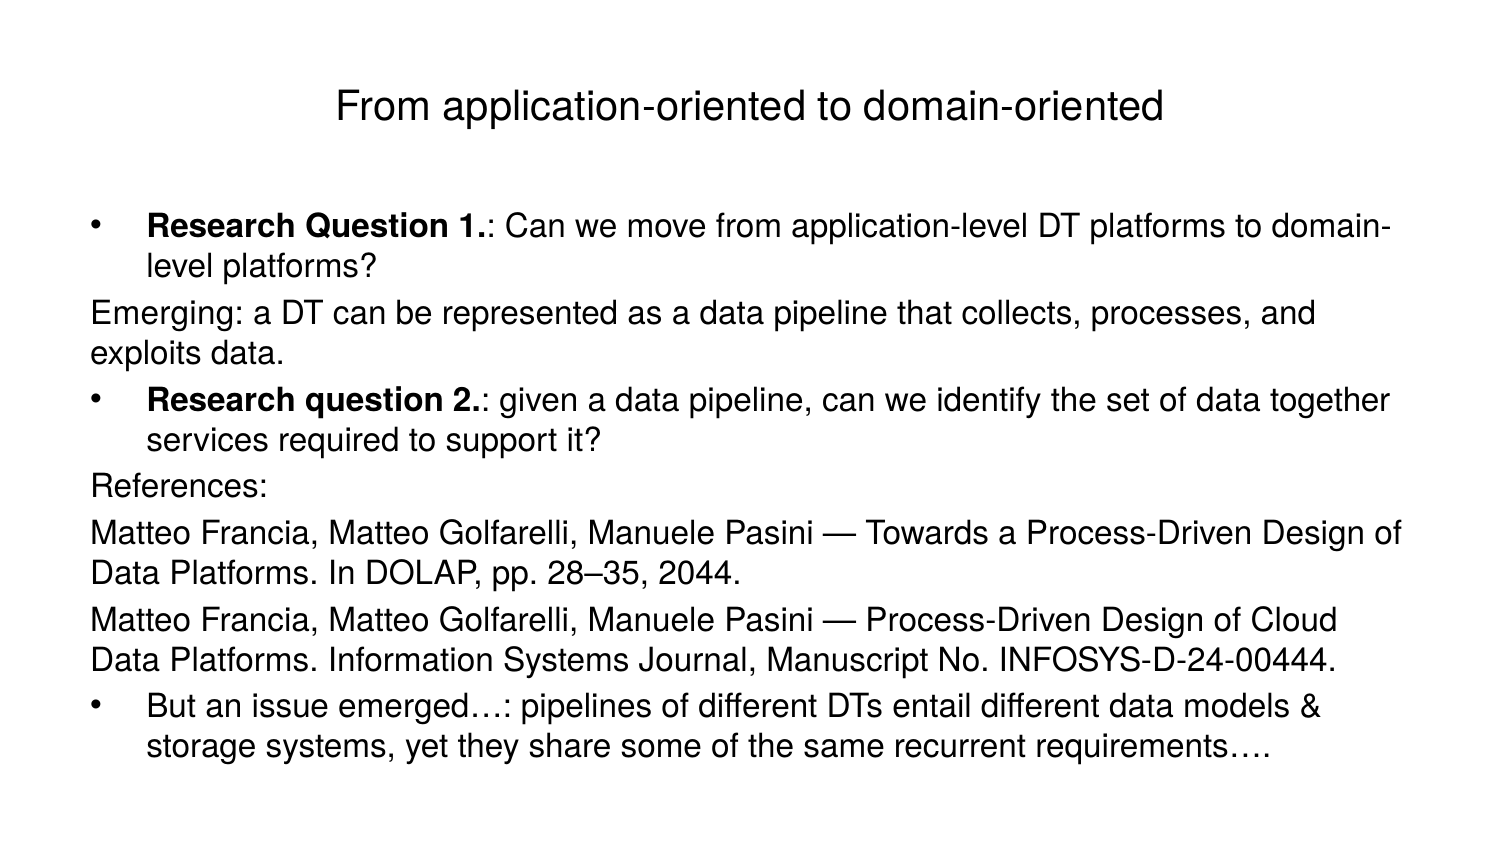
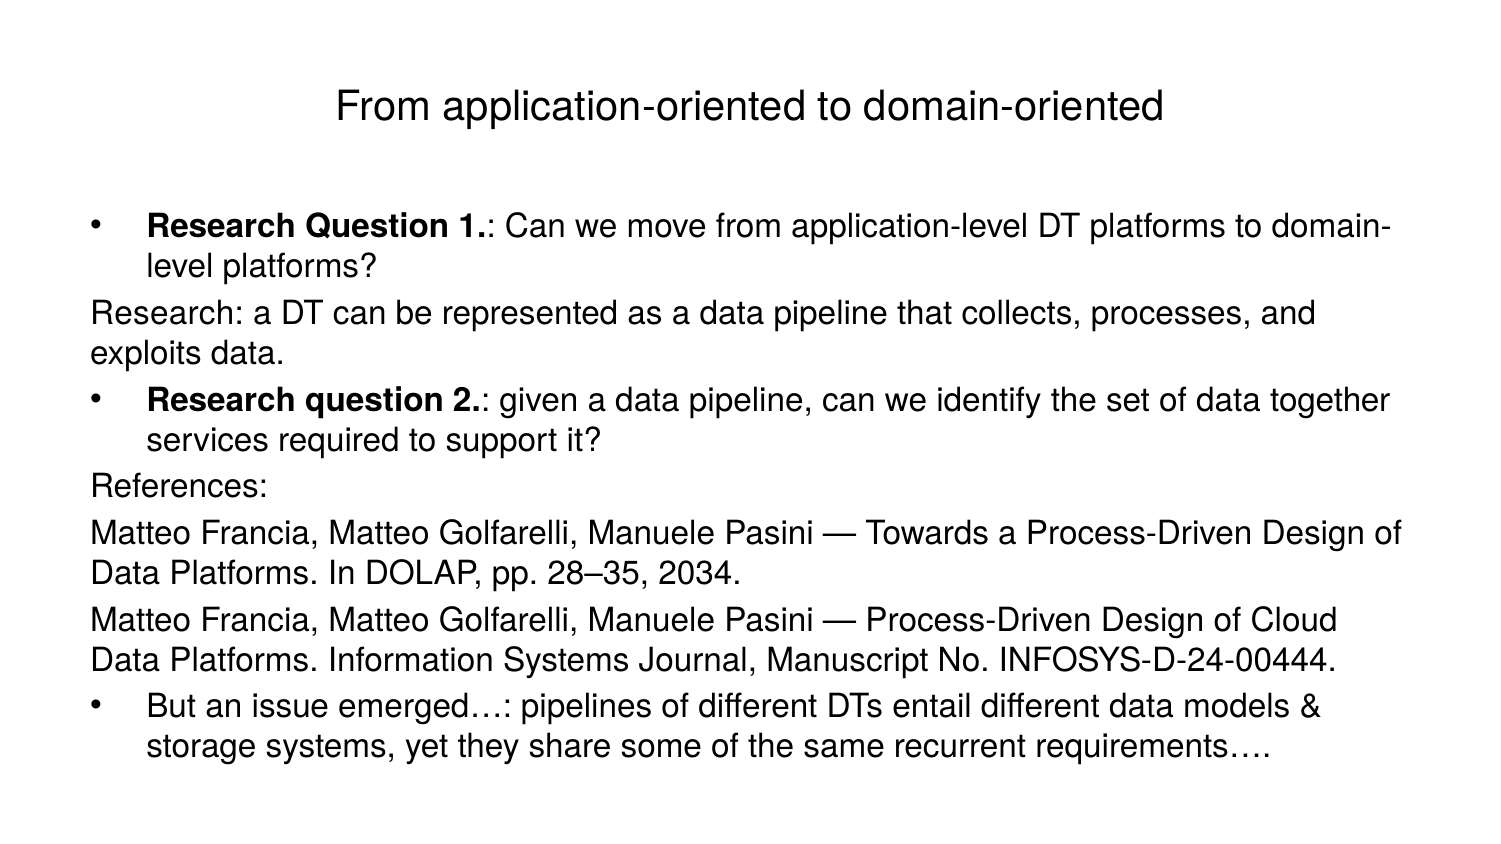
Emerging at (167, 314): Emerging -> Research
2044: 2044 -> 2034
